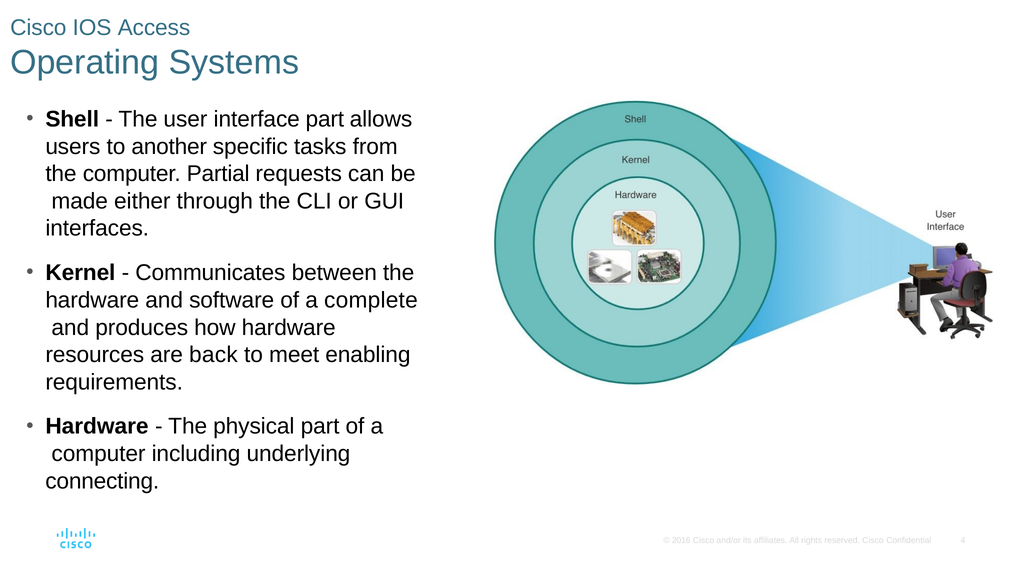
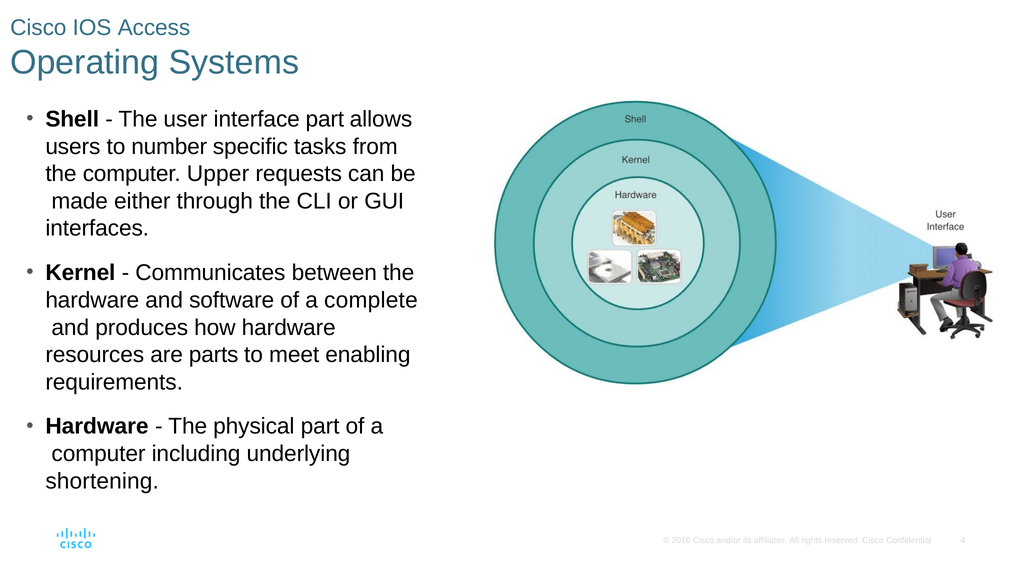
another: another -> number
Partial: Partial -> Upper
back: back -> parts
connecting: connecting -> shortening
